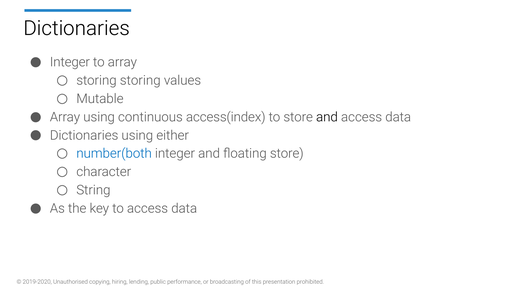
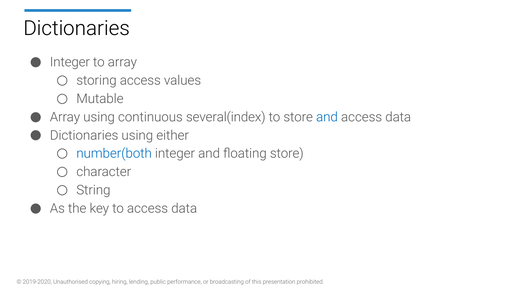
storing storing: storing -> access
access(index: access(index -> several(index
and at (327, 117) colour: black -> blue
